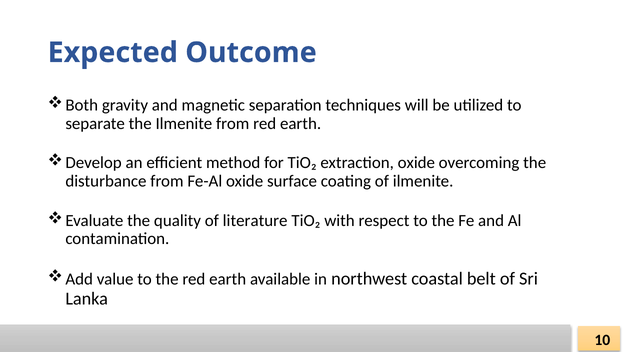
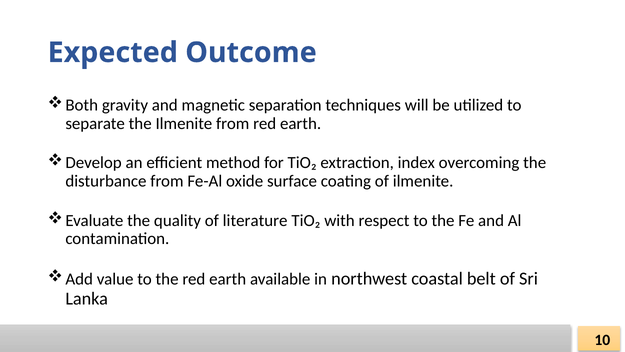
extraction oxide: oxide -> index
